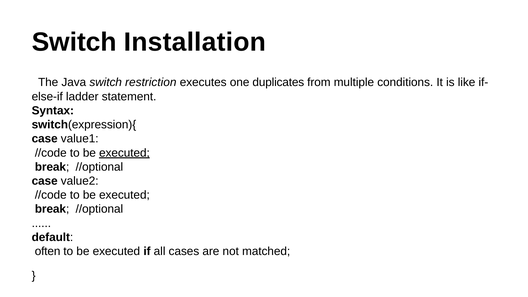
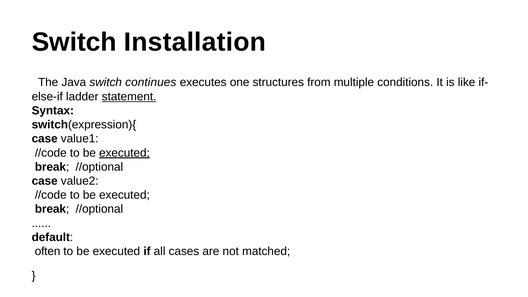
restriction: restriction -> continues
duplicates: duplicates -> structures
statement underline: none -> present
